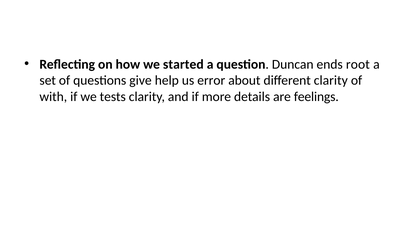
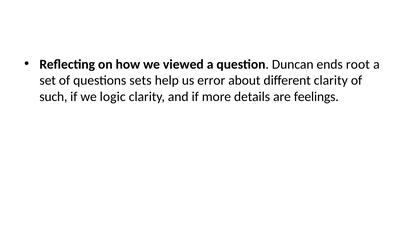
started: started -> viewed
give: give -> sets
with: with -> such
tests: tests -> logic
